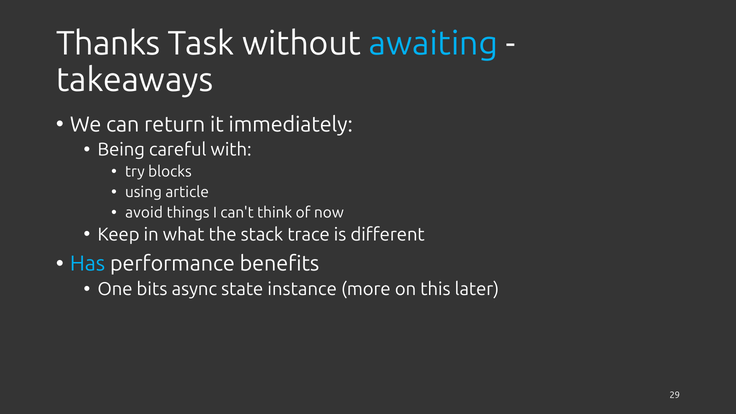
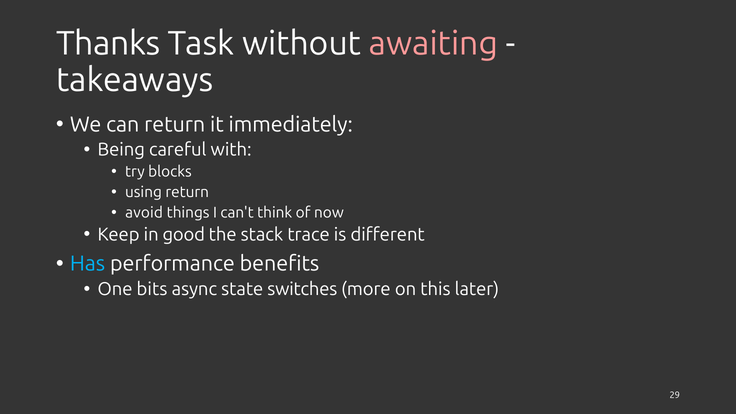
awaiting colour: light blue -> pink
using article: article -> return
what: what -> good
instance: instance -> switches
